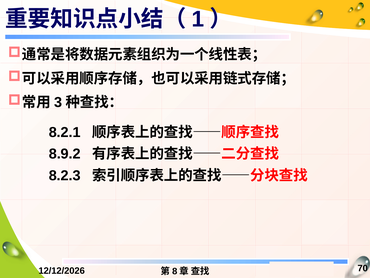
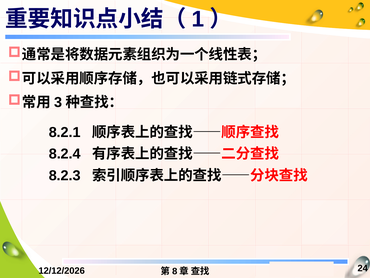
8.9.2: 8.9.2 -> 8.2.4
70: 70 -> 24
